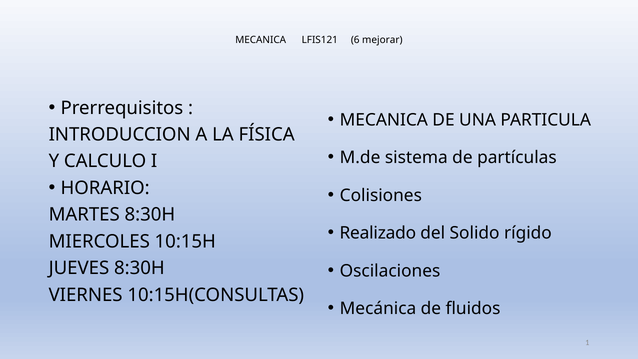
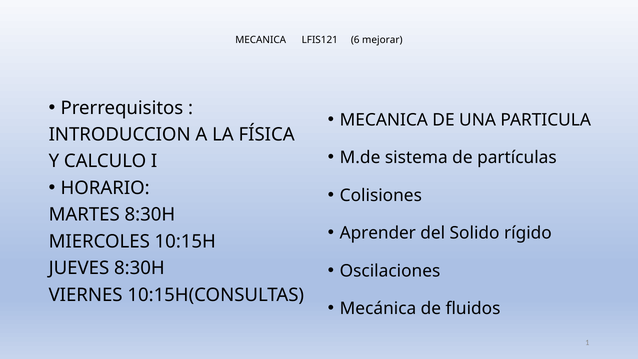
Realizado: Realizado -> Aprender
